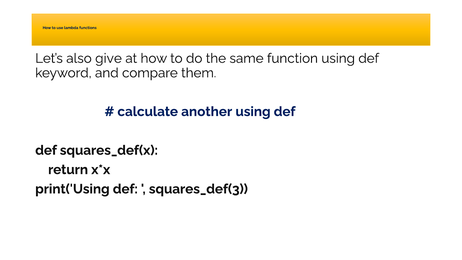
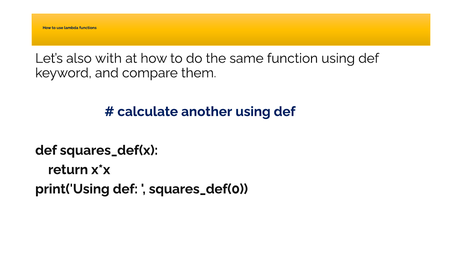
give: give -> with
squares_def(3: squares_def(3 -> squares_def(0
